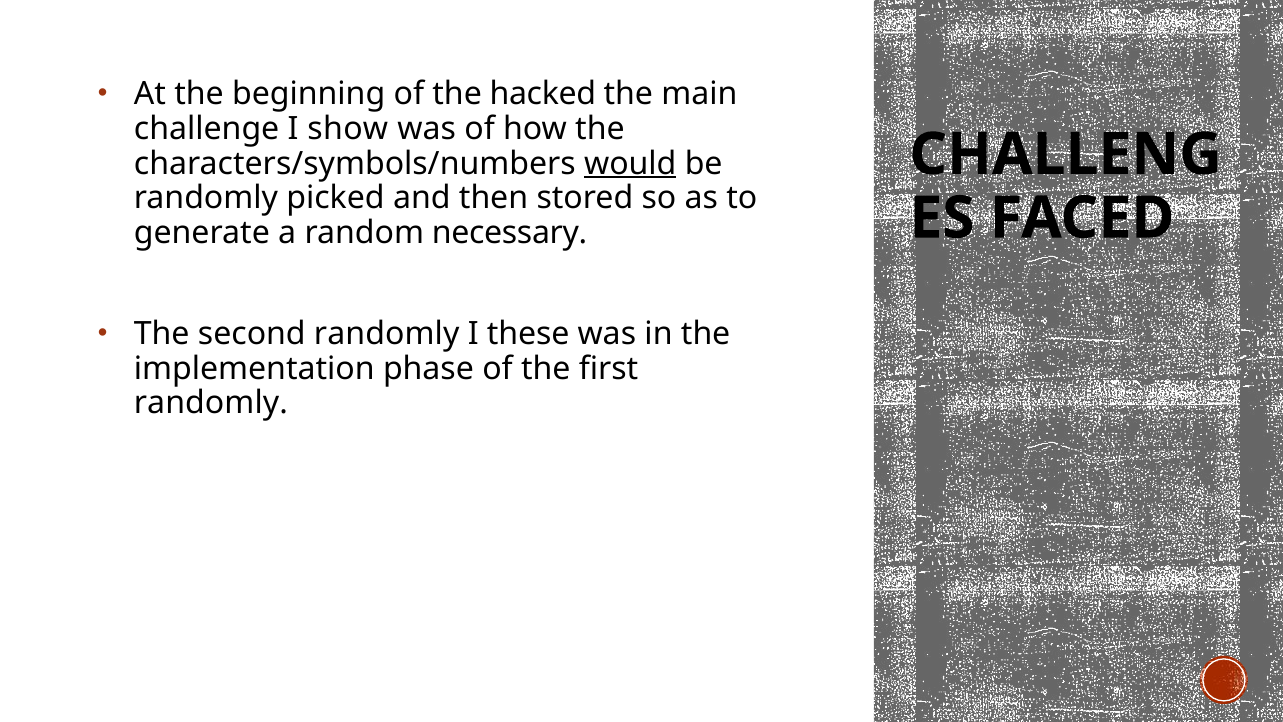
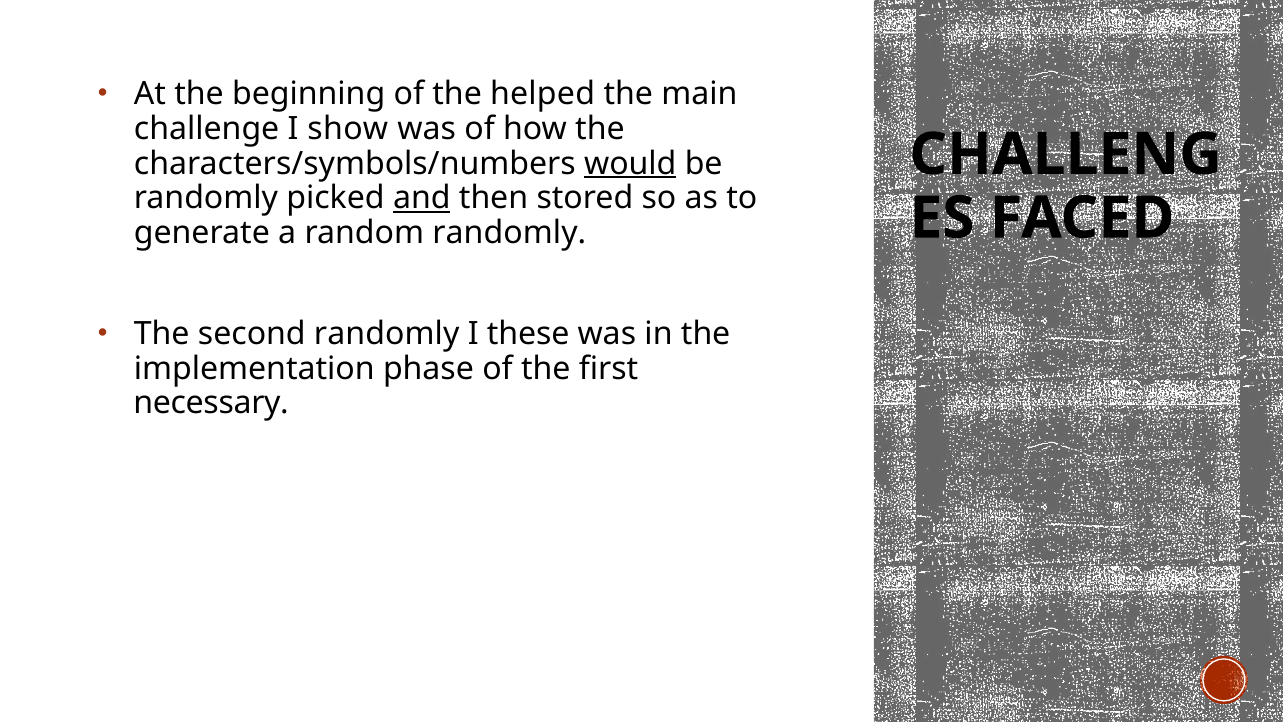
hacked: hacked -> helped
and underline: none -> present
random necessary: necessary -> randomly
randomly at (211, 403): randomly -> necessary
